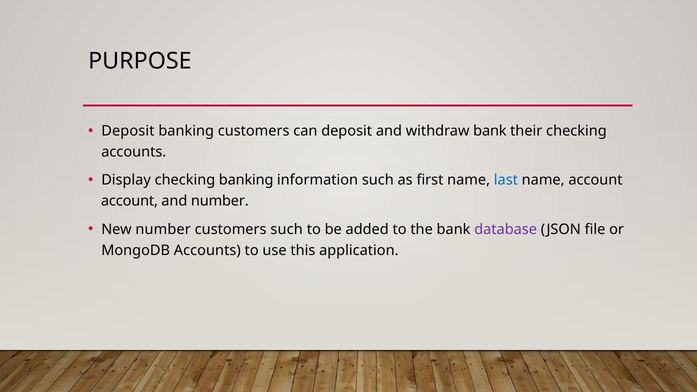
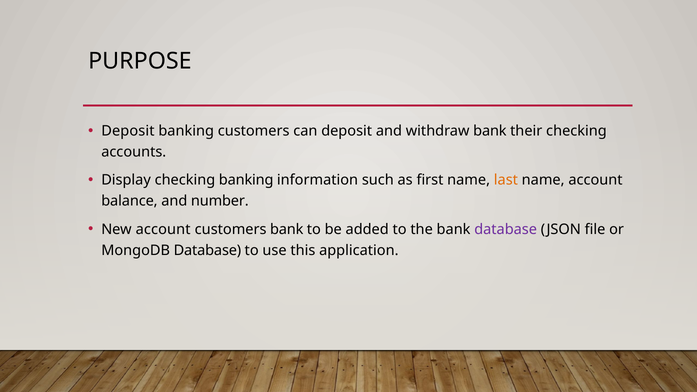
last colour: blue -> orange
account at (129, 201): account -> balance
New number: number -> account
customers such: such -> bank
MongoDB Accounts: Accounts -> Database
